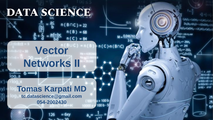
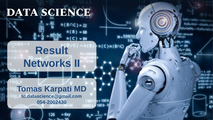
Vector: Vector -> Result
